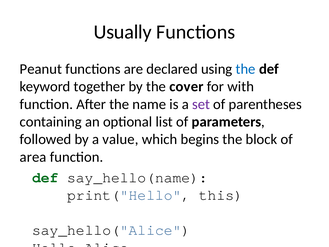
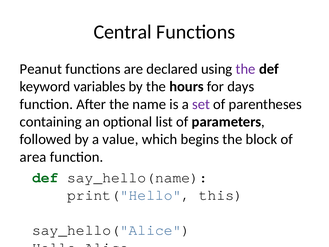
Usually: Usually -> Central
the at (246, 69) colour: blue -> purple
together: together -> variables
cover: cover -> hours
with: with -> days
